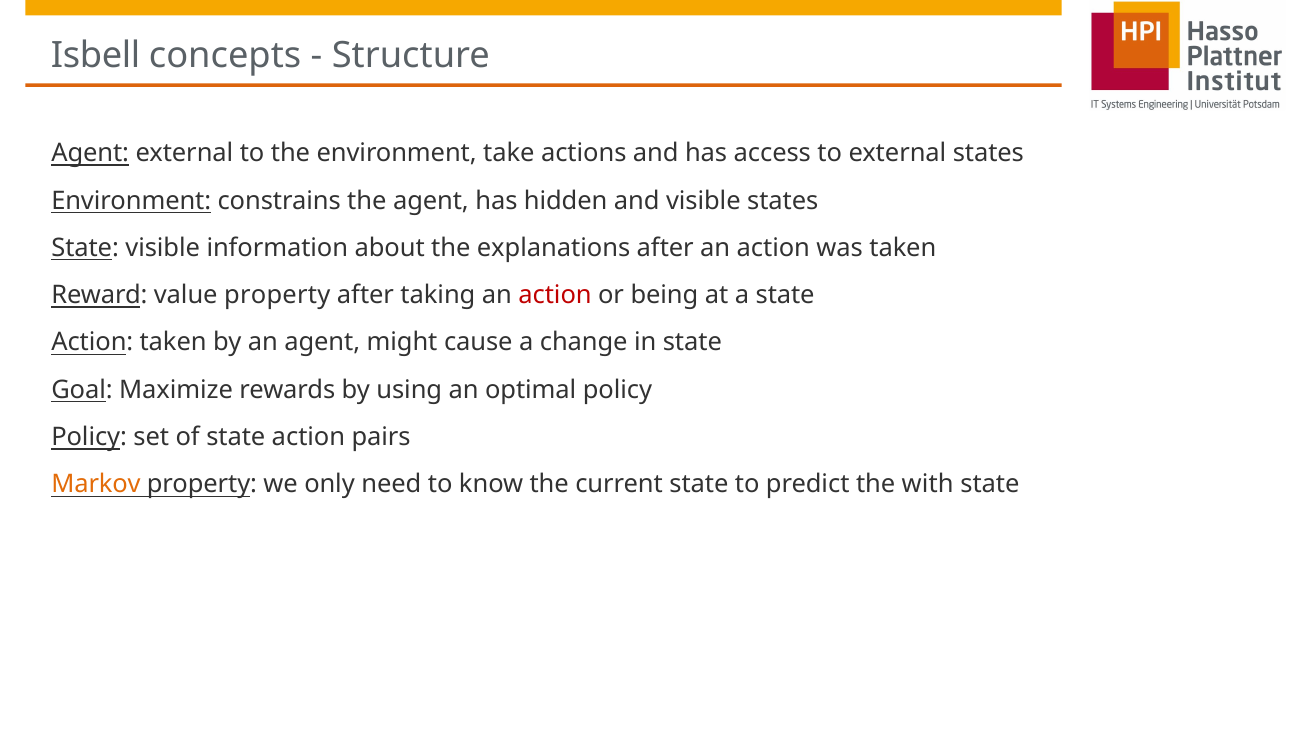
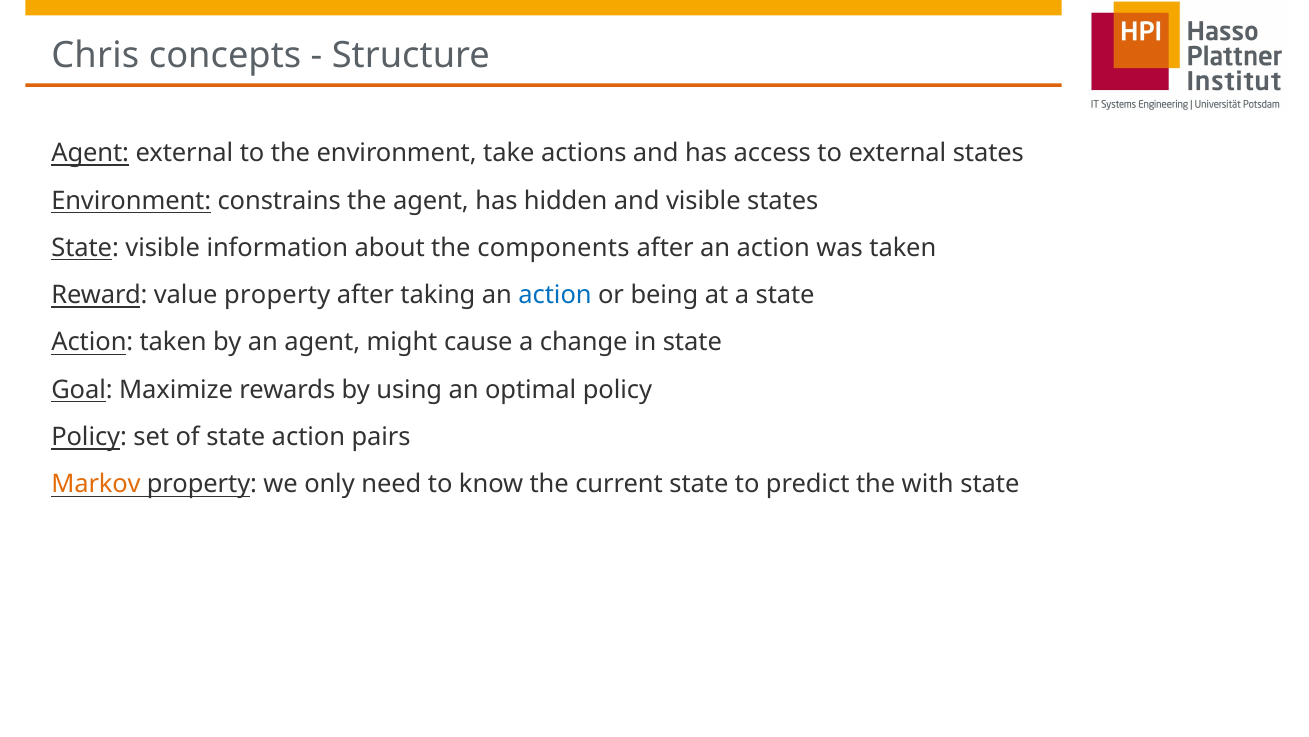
Isbell: Isbell -> Chris
explanations: explanations -> components
action at (555, 295) colour: red -> blue
